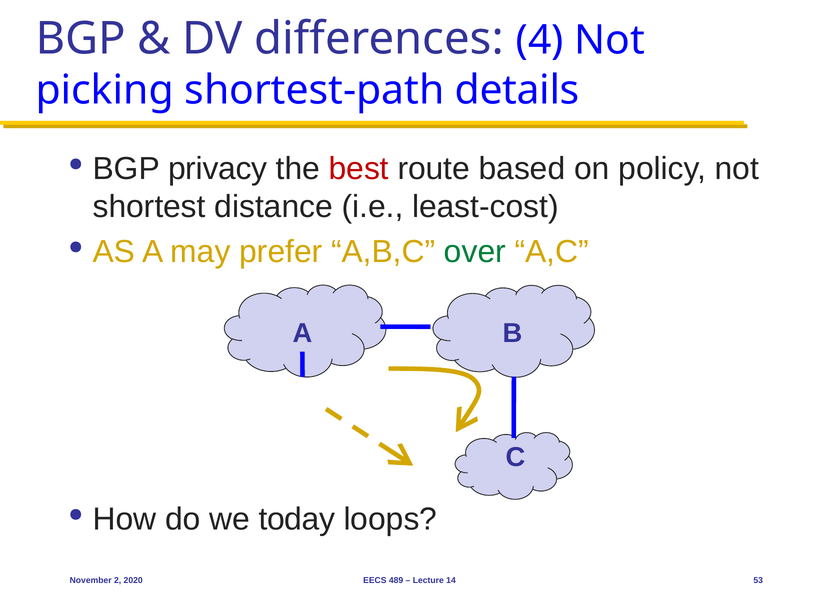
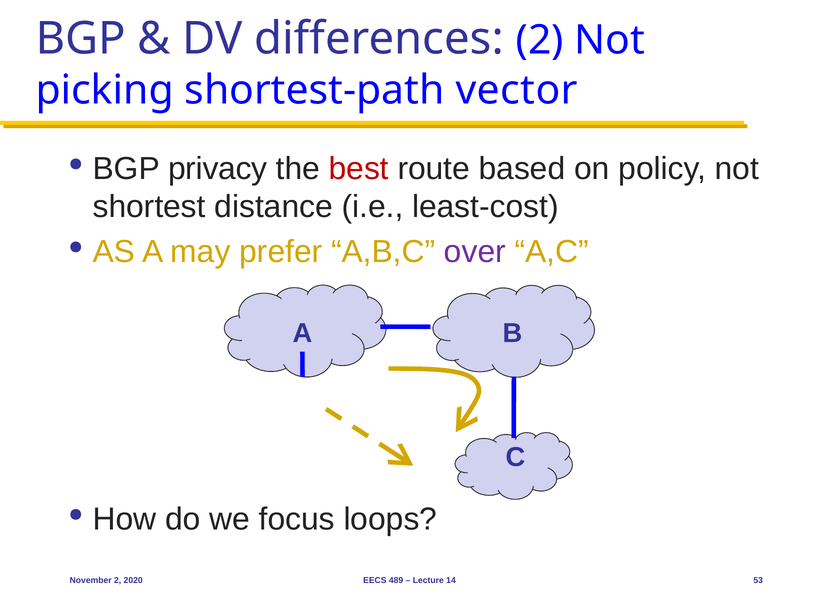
differences 4: 4 -> 2
details: details -> vector
over colour: green -> purple
today: today -> focus
